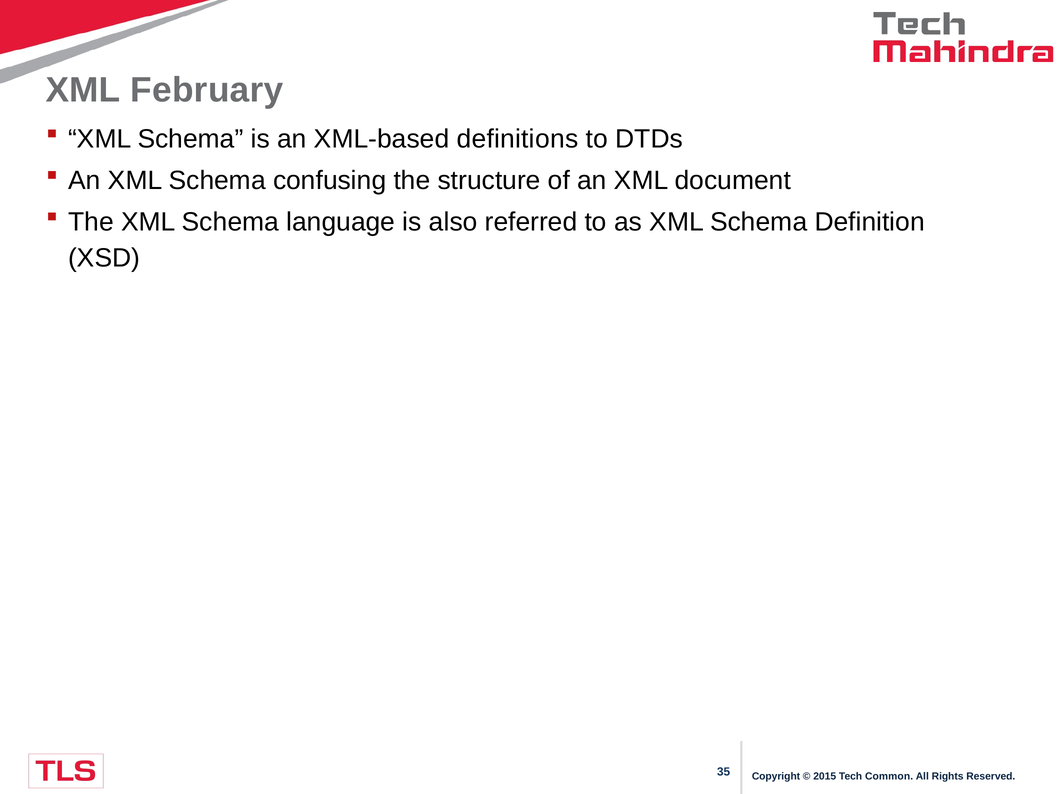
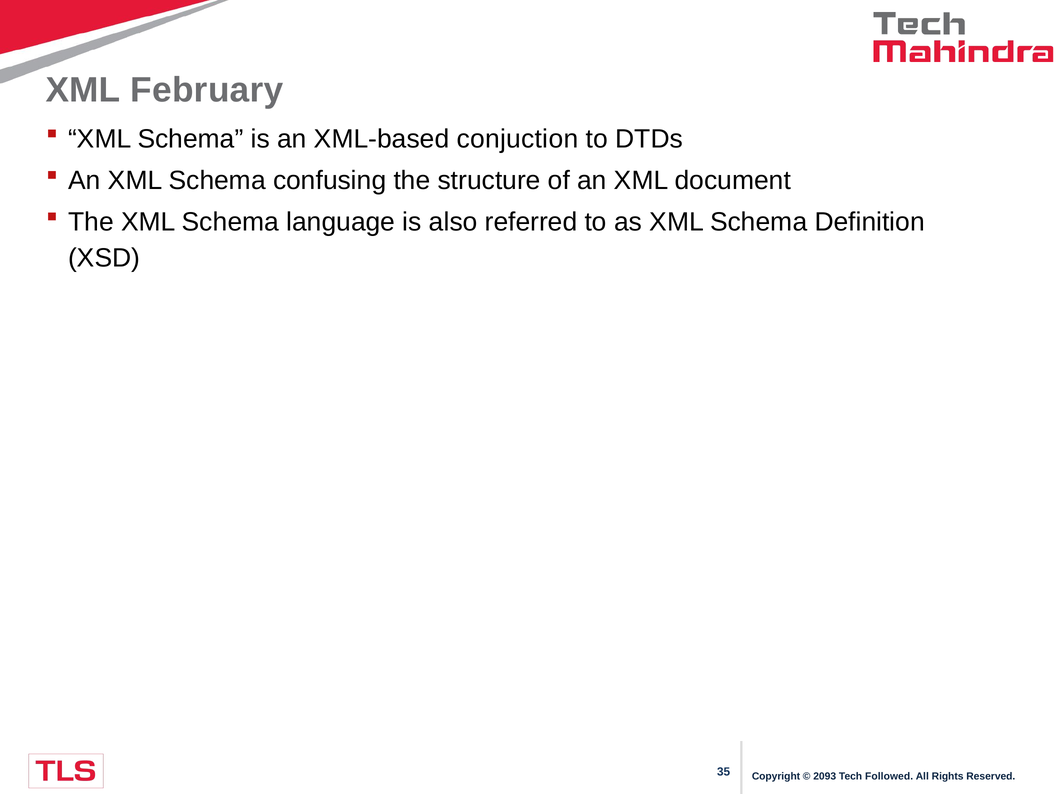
definitions: definitions -> conjuction
2015: 2015 -> 2093
Common: Common -> Followed
